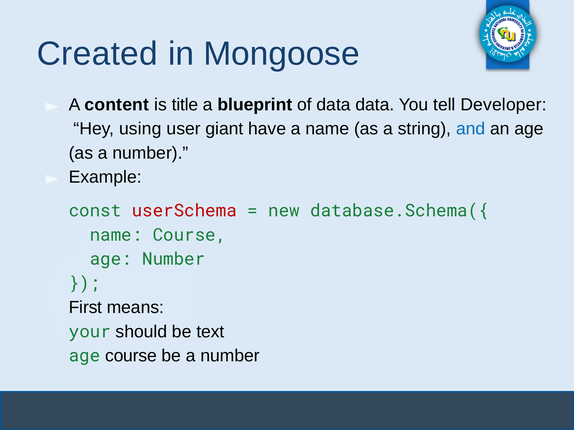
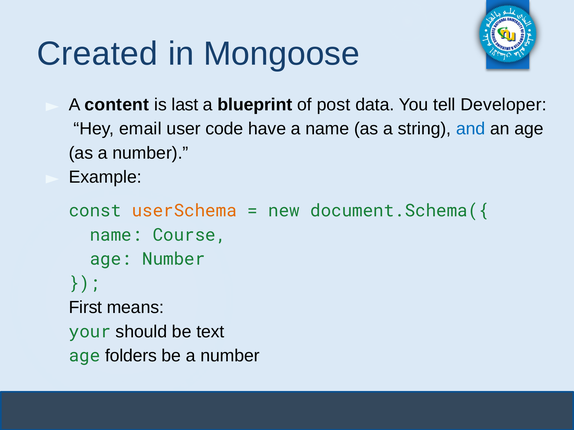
title: title -> last
of data: data -> post
using: using -> email
giant: giant -> code
userSchema colour: red -> orange
database.Schema({: database.Schema({ -> document.Schema({
age course: course -> folders
